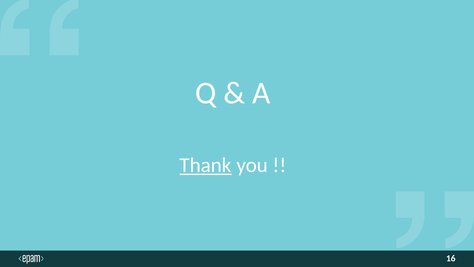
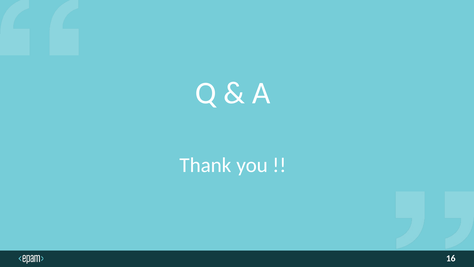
Thank underline: present -> none
